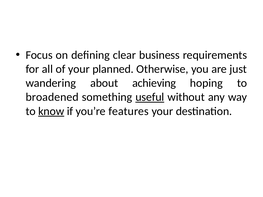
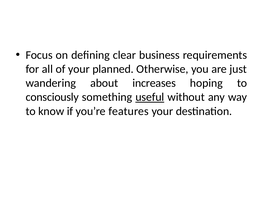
achieving: achieving -> increases
broadened: broadened -> consciously
know underline: present -> none
